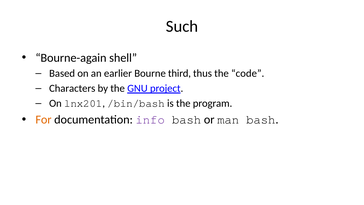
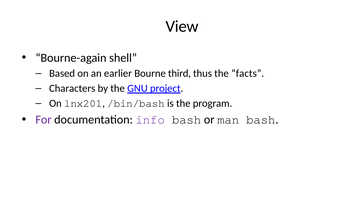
Such: Such -> View
code: code -> facts
For colour: orange -> purple
